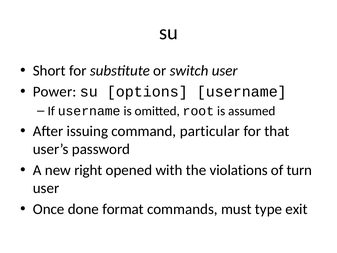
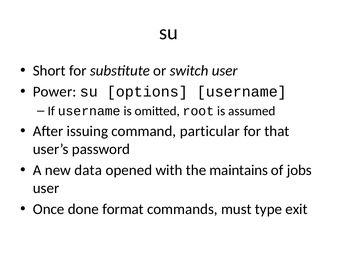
right: right -> data
violations: violations -> maintains
turn: turn -> jobs
